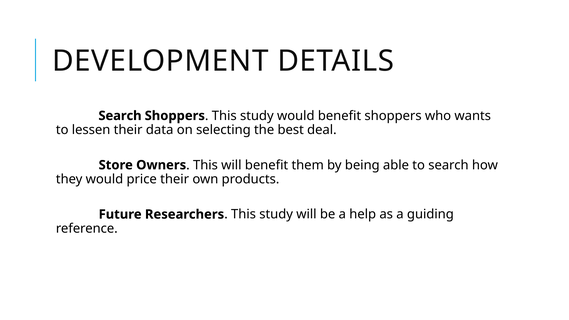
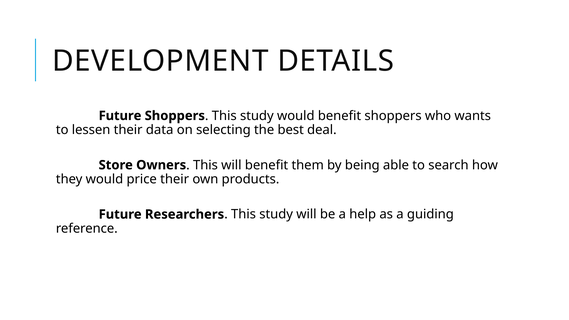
Search at (120, 116): Search -> Future
